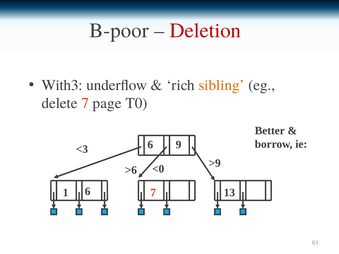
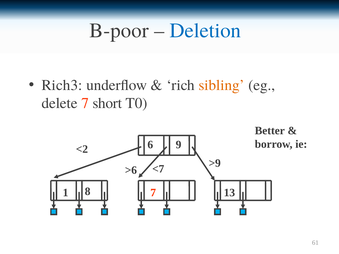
Deletion colour: red -> blue
With3: With3 -> Rich3
page: page -> short
<3: <3 -> <2
<0: <0 -> <7
1 6: 6 -> 8
